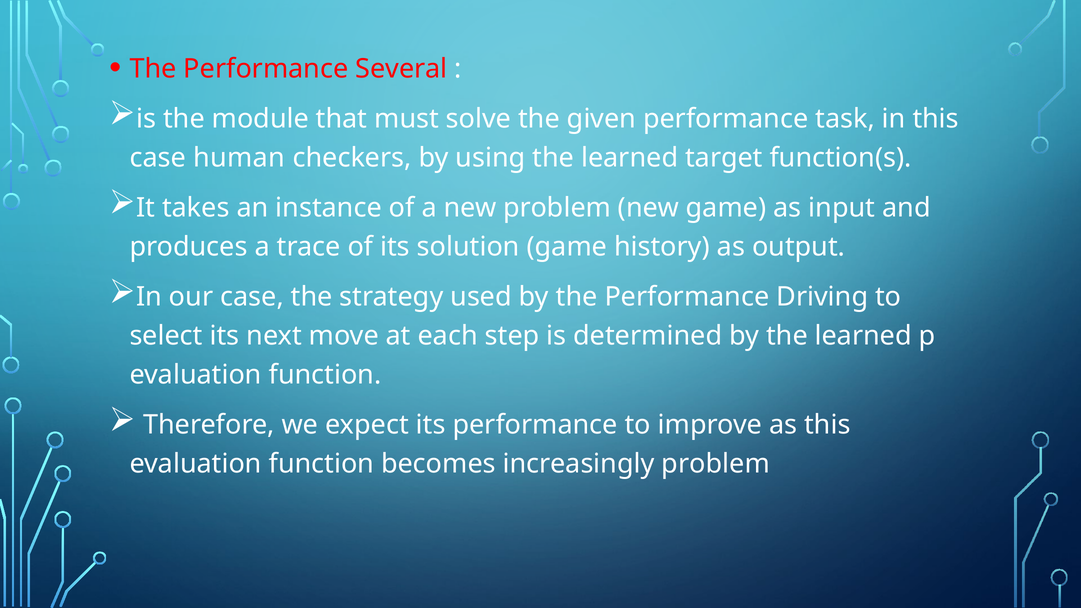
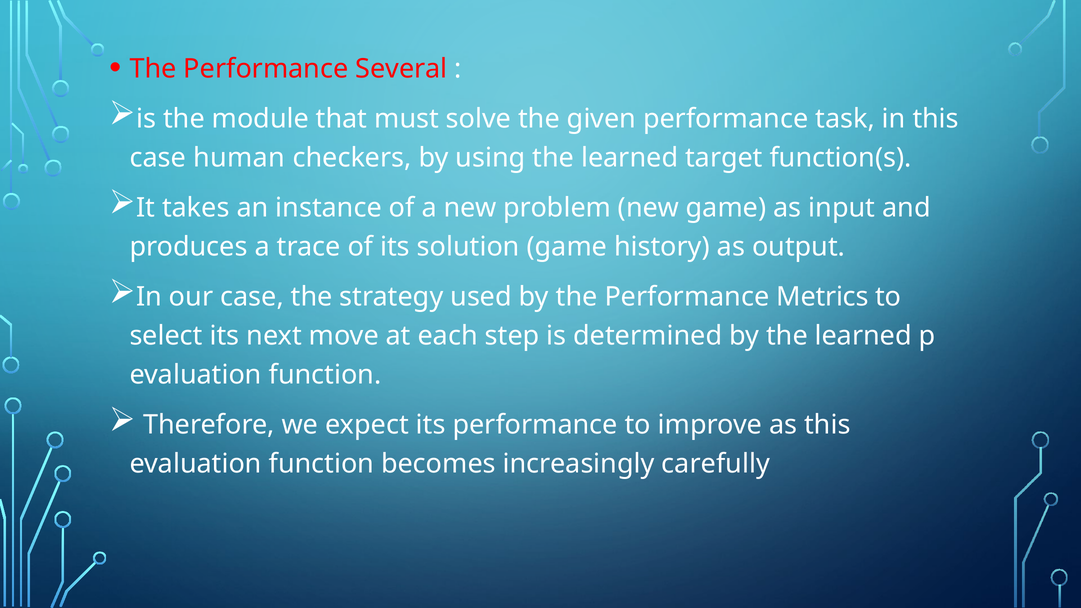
Driving: Driving -> Metrics
increasingly problem: problem -> carefully
